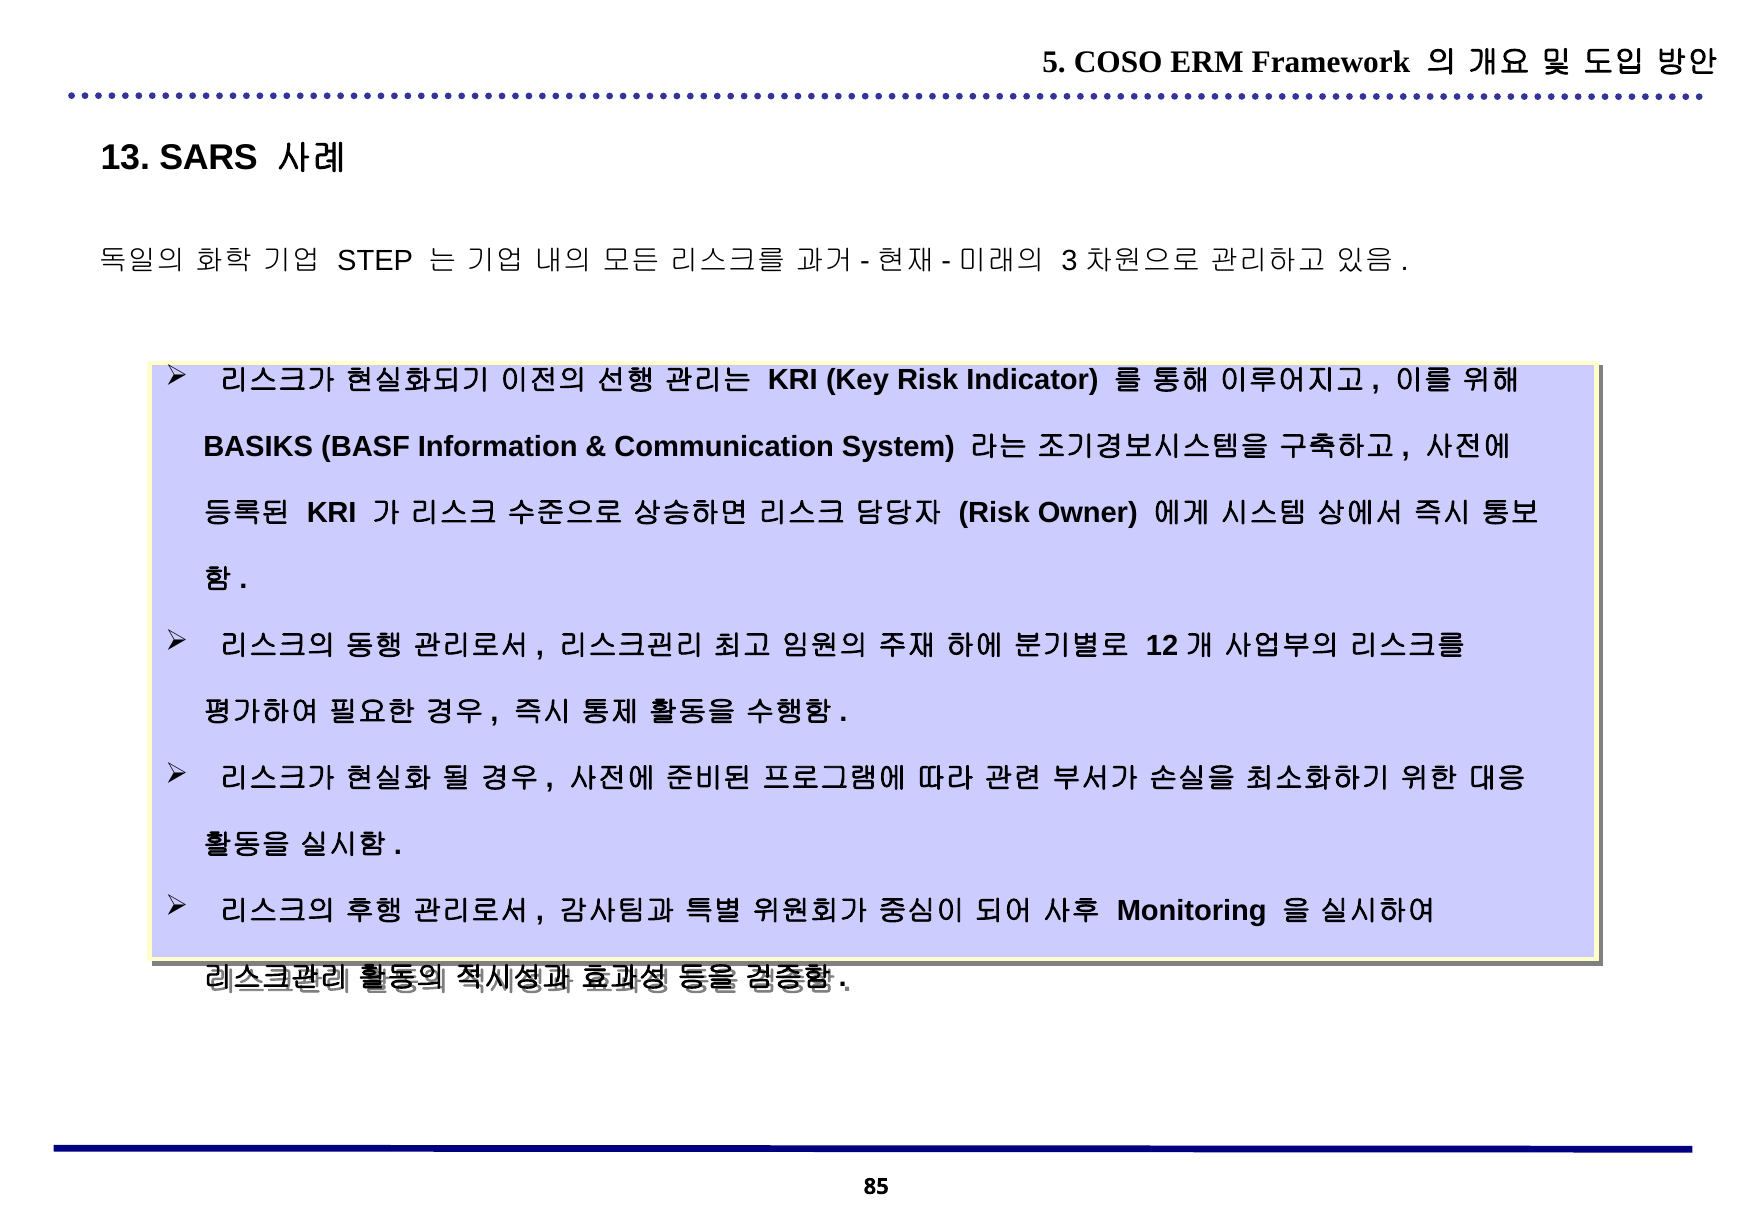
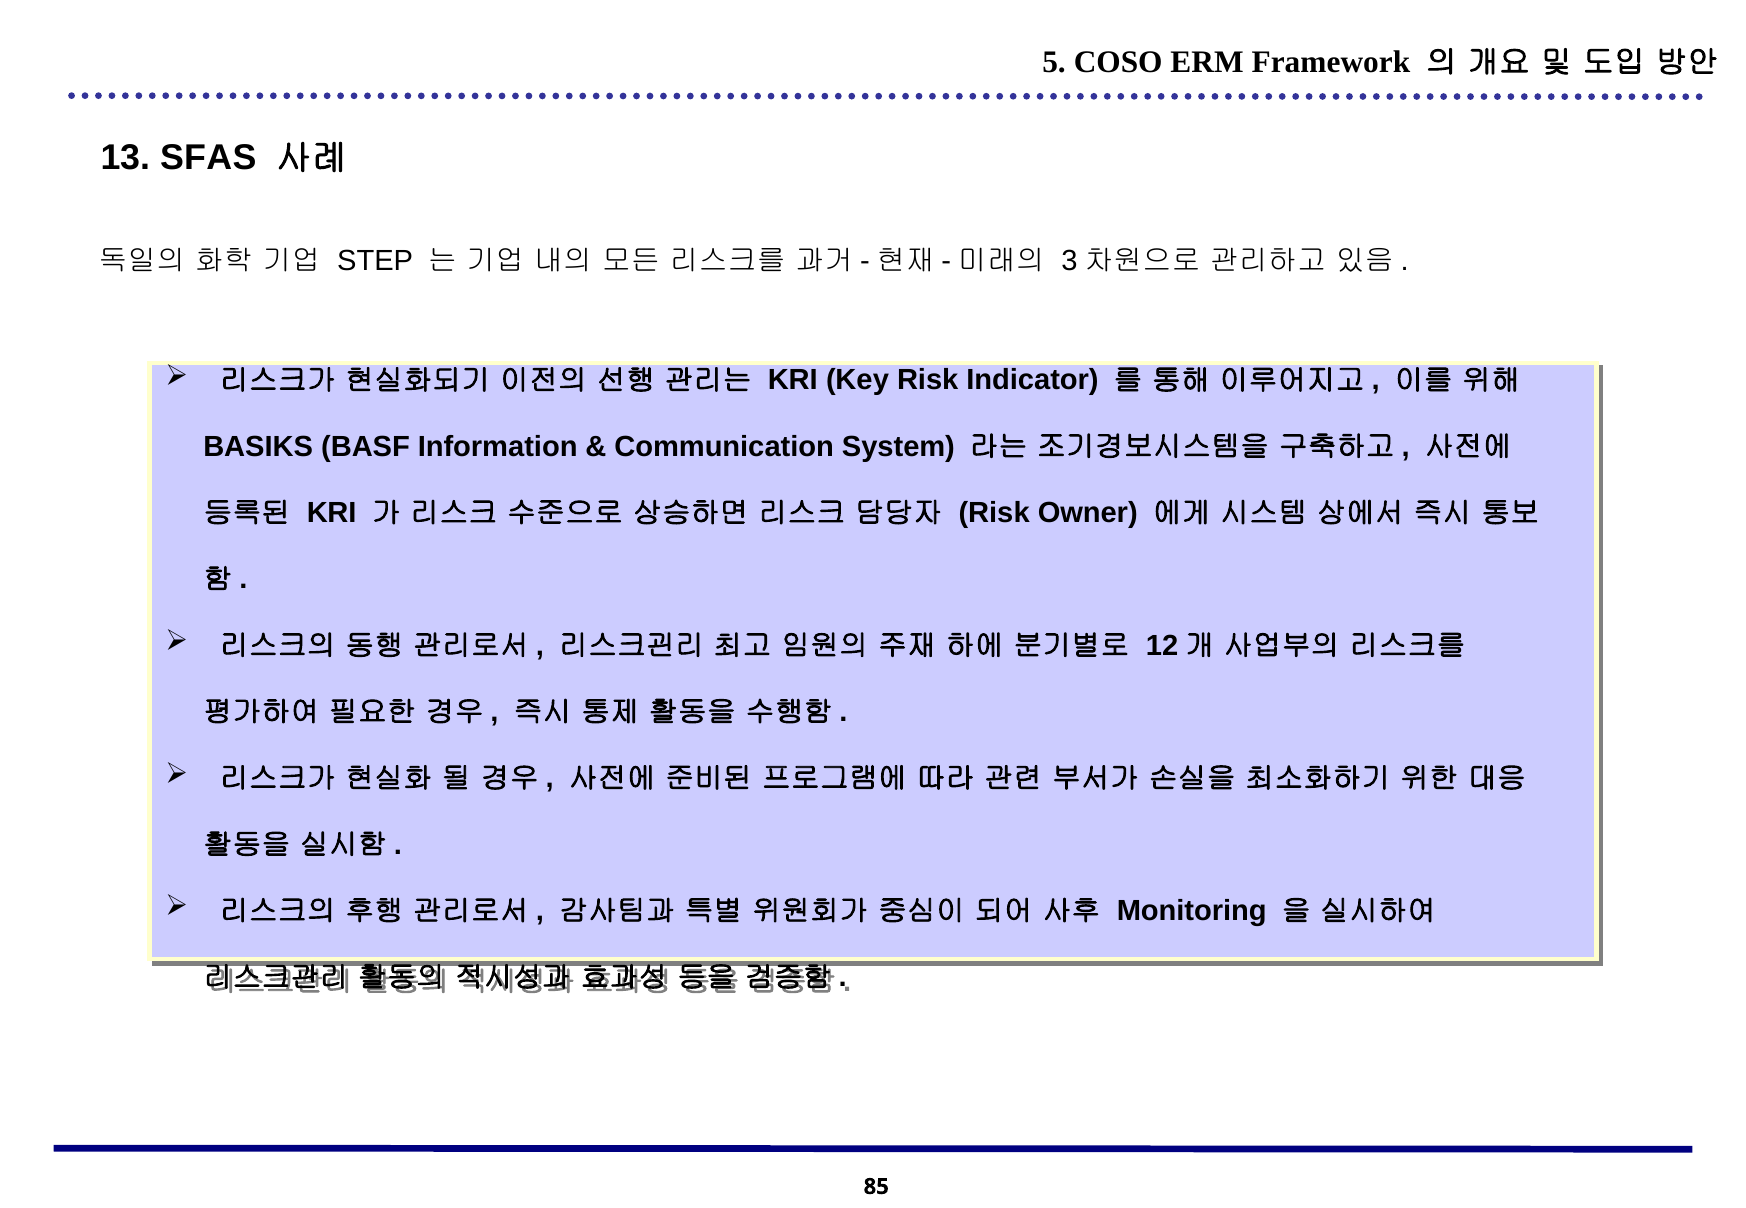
SARS: SARS -> SFAS
